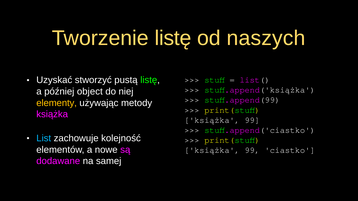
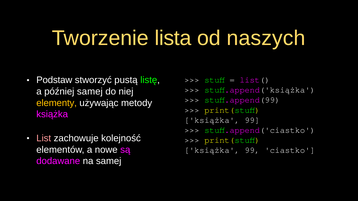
Tworzenie listę: listę -> lista
Uzyskać: Uzyskać -> Podstaw
później object: object -> samej
List colour: light blue -> pink
